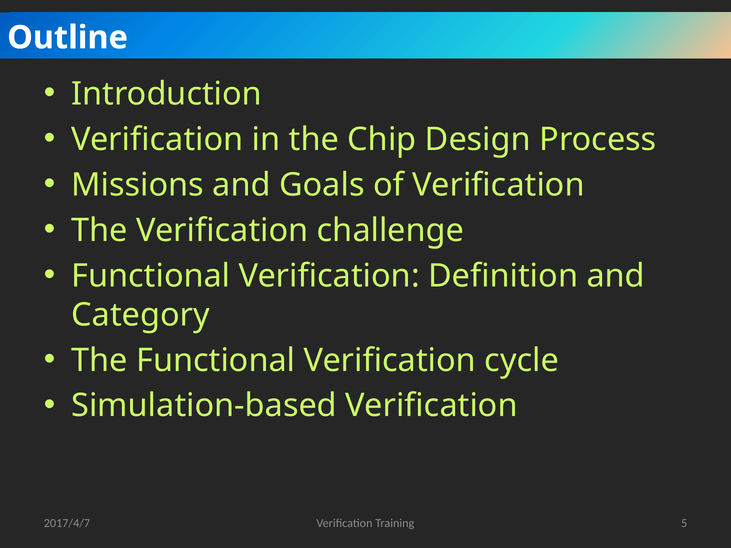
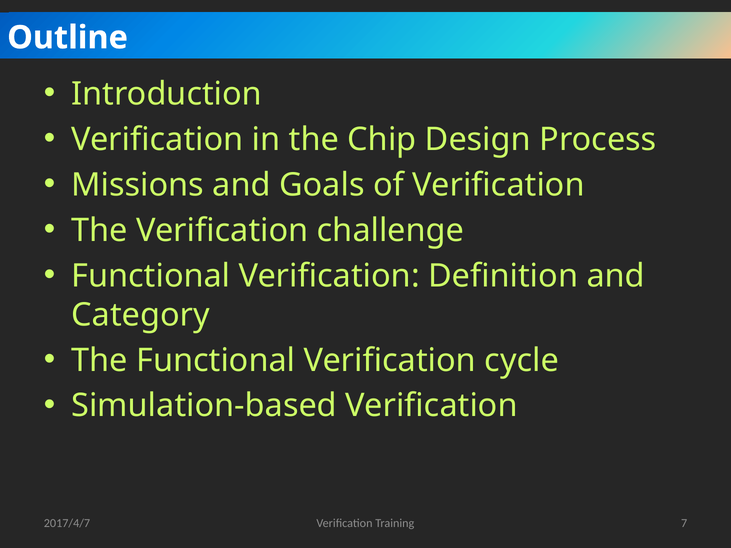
5: 5 -> 7
